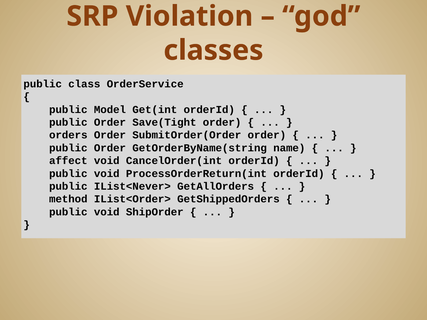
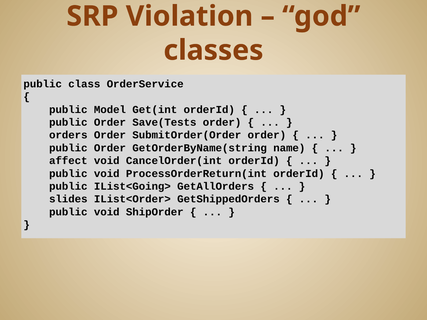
Save(Tight: Save(Tight -> Save(Tests
IList<Never>: IList<Never> -> IList<Going>
method: method -> slides
